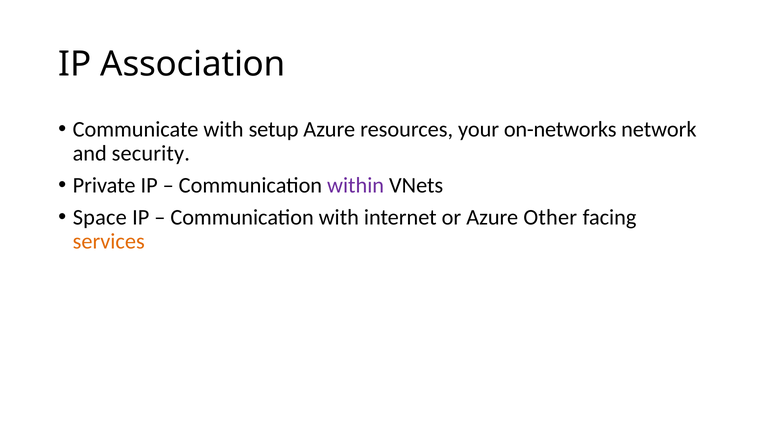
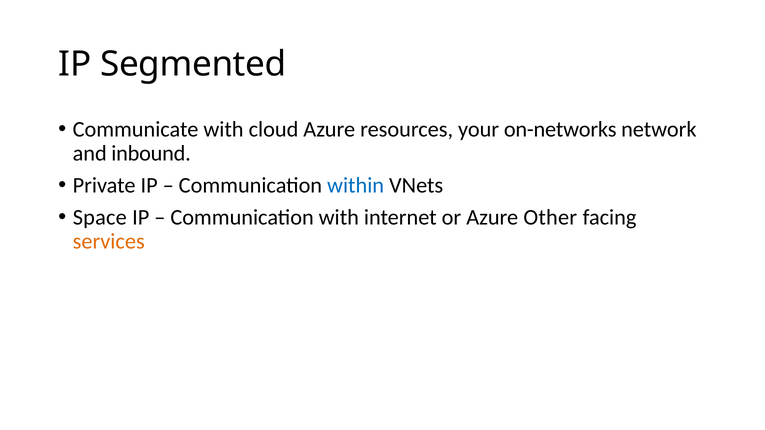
Association: Association -> Segmented
setup: setup -> cloud
security: security -> inbound
within colour: purple -> blue
